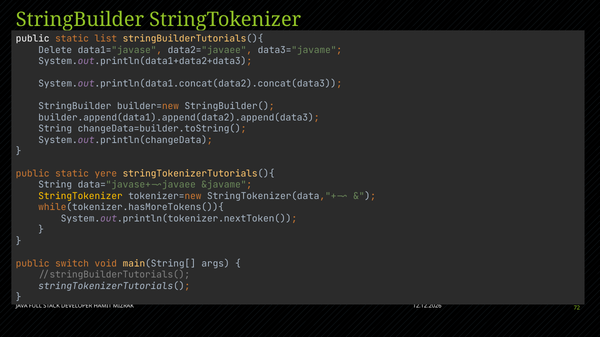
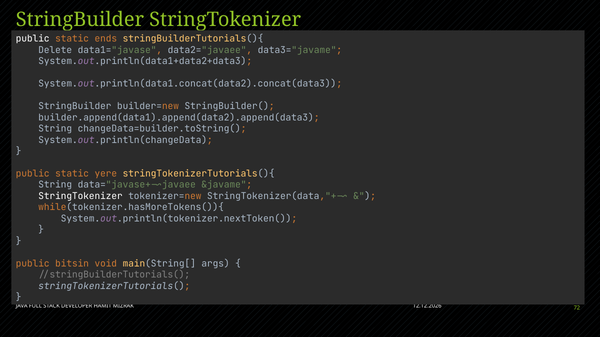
list: list -> ends
StringTokenizer at (80, 196) colour: yellow -> white
switch: switch -> bitsin
